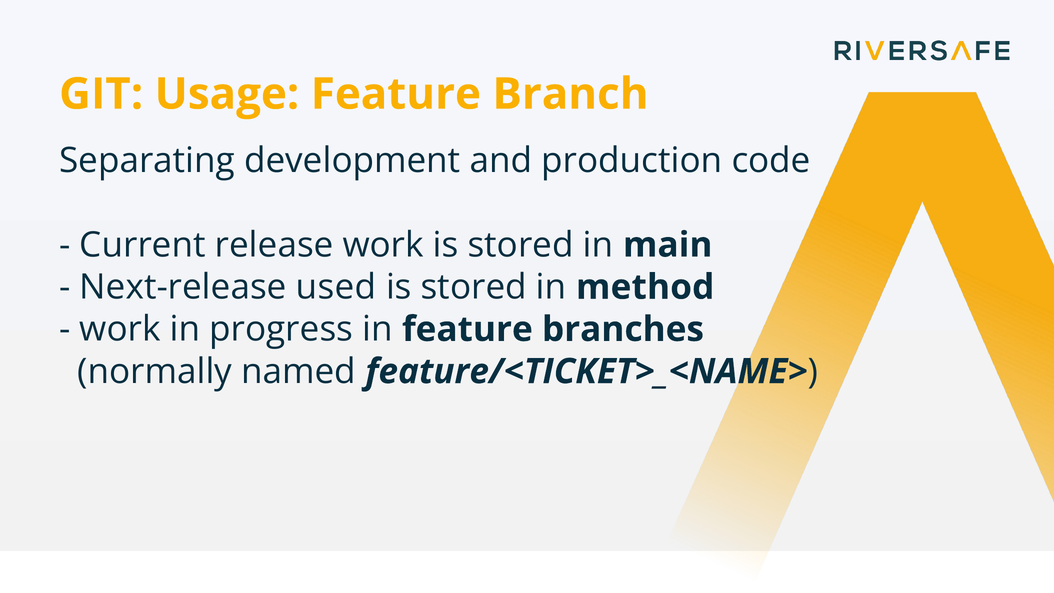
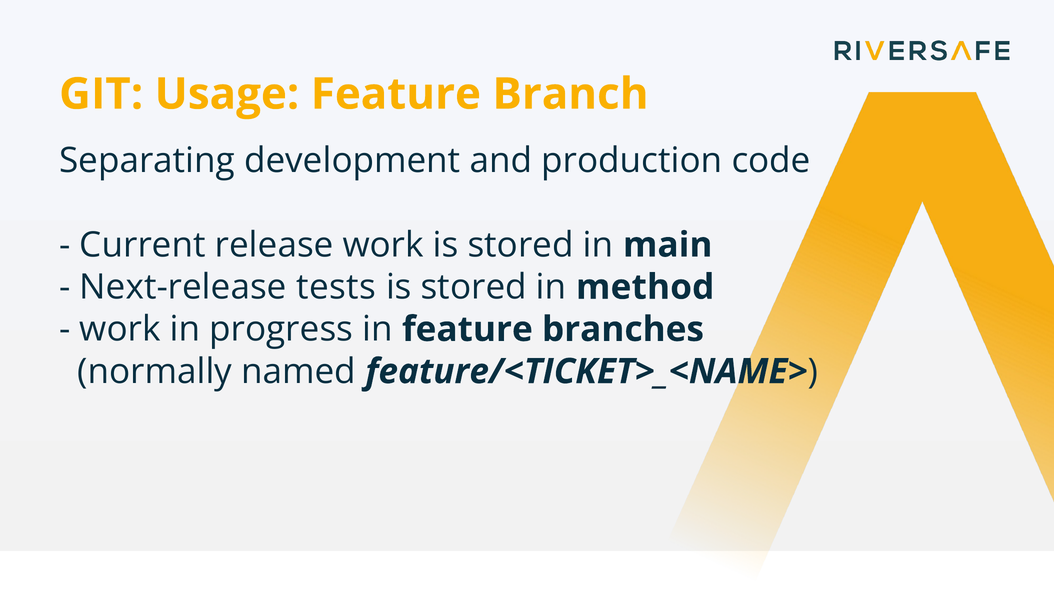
used: used -> tests
